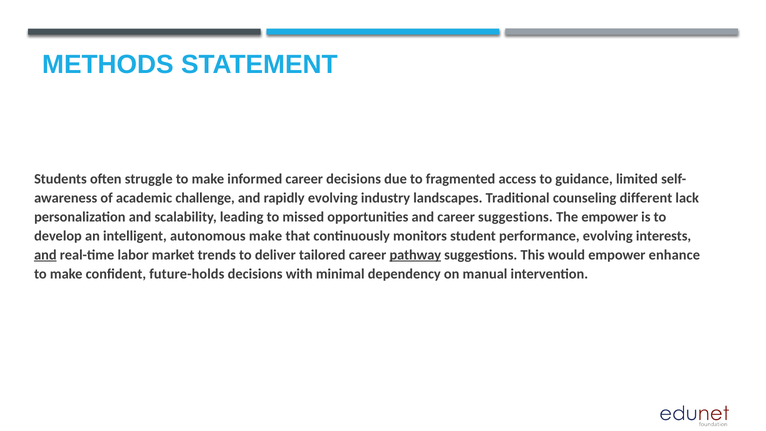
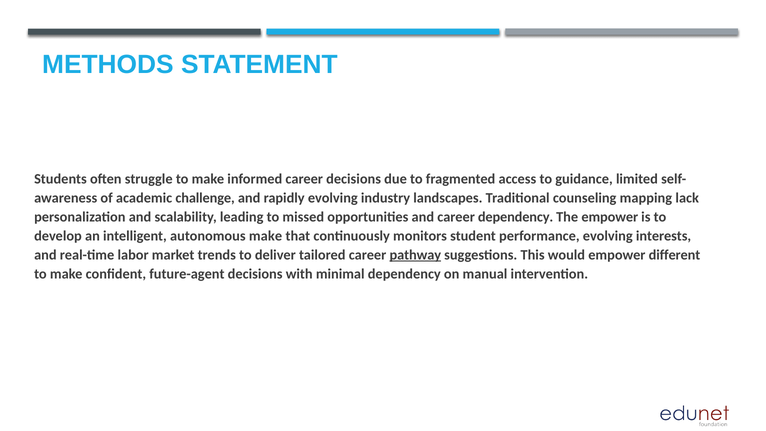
different: different -> mapping
career suggestions: suggestions -> dependency
and at (45, 255) underline: present -> none
enhance: enhance -> different
future-holds: future-holds -> future-agent
